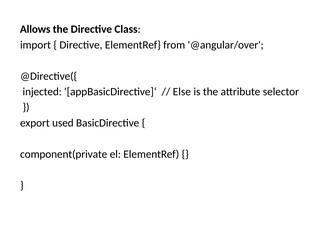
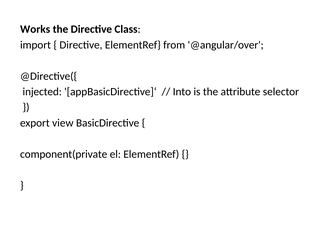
Allows: Allows -> Works
Else: Else -> Into
used: used -> view
